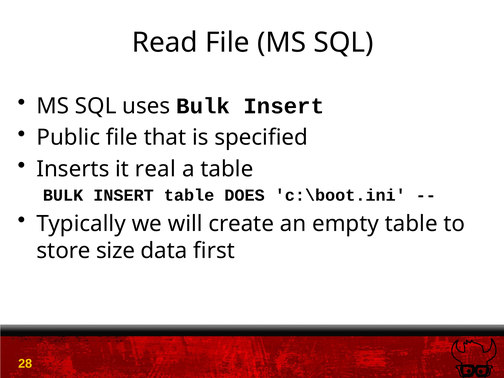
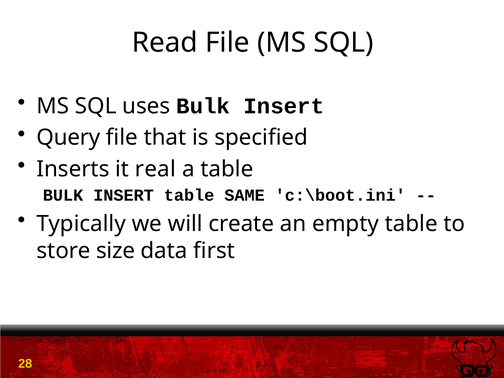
Public: Public -> Query
DOES: DOES -> SAME
